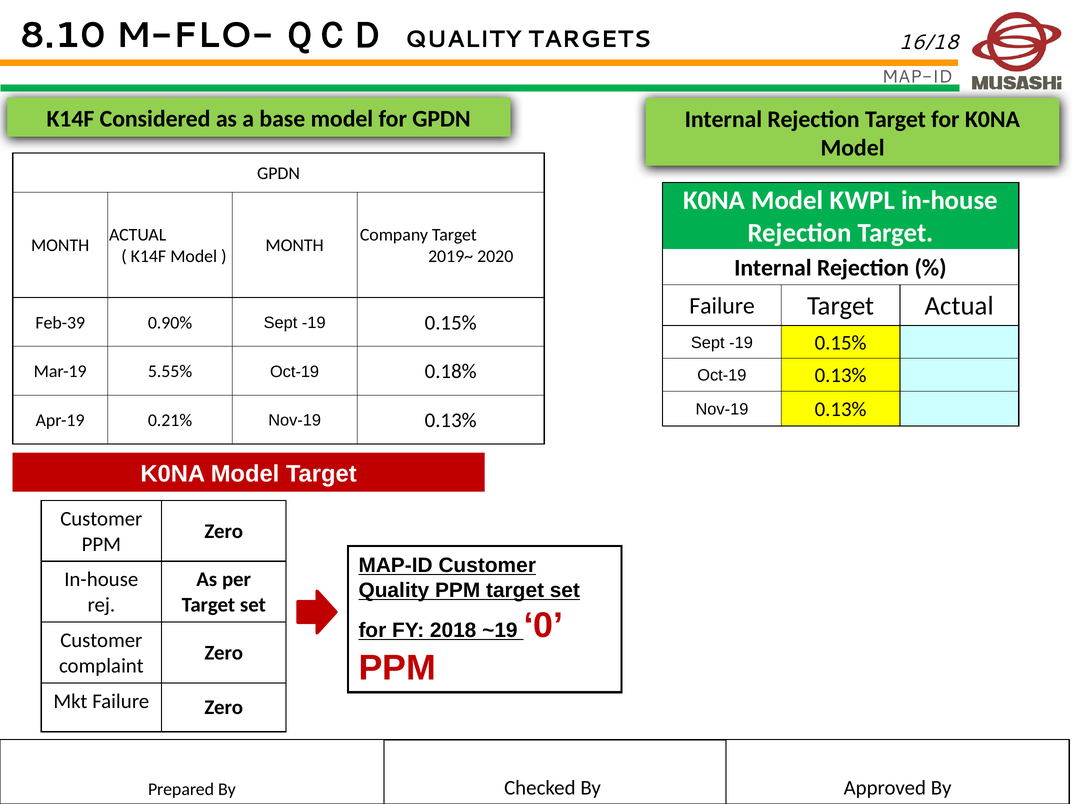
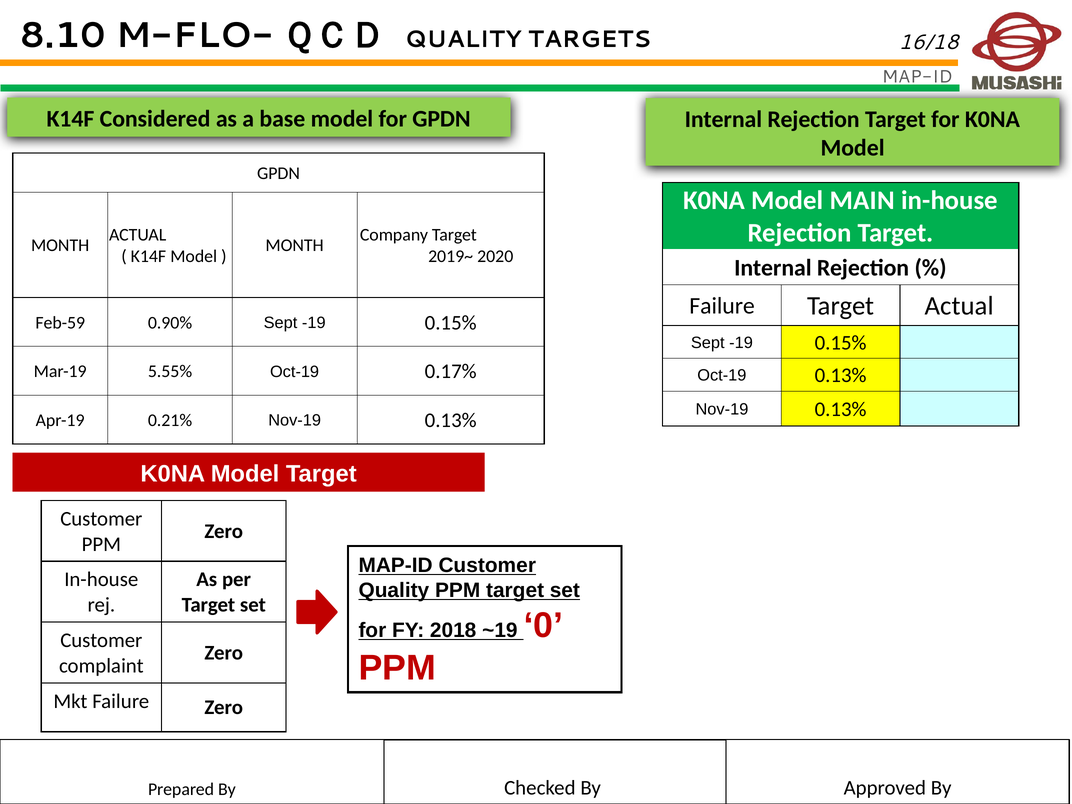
KWPL: KWPL -> MAIN
Feb-39: Feb-39 -> Feb-59
0.18%: 0.18% -> 0.17%
